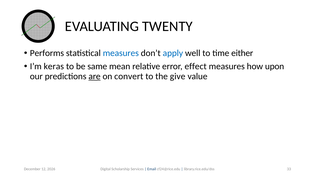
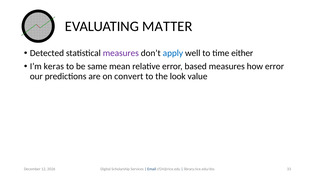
TWENTY: TWENTY -> MATTER
Performs: Performs -> Detected
measures at (121, 53) colour: blue -> purple
effect: effect -> based
how upon: upon -> error
are underline: present -> none
give: give -> look
